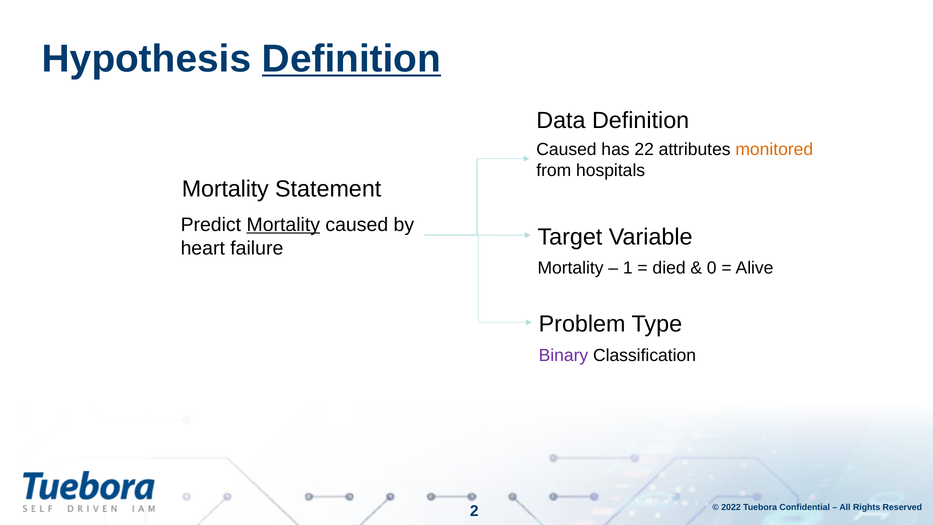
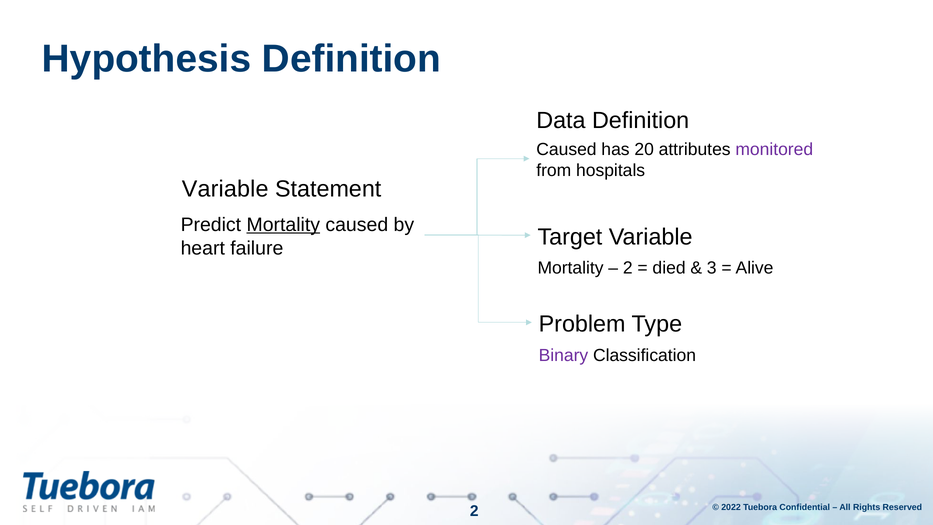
Definition at (351, 59) underline: present -> none
22: 22 -> 20
monitored colour: orange -> purple
Mortality at (225, 189): Mortality -> Variable
1 at (628, 268): 1 -> 2
0: 0 -> 3
